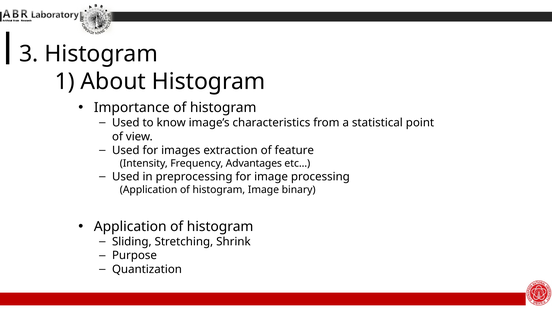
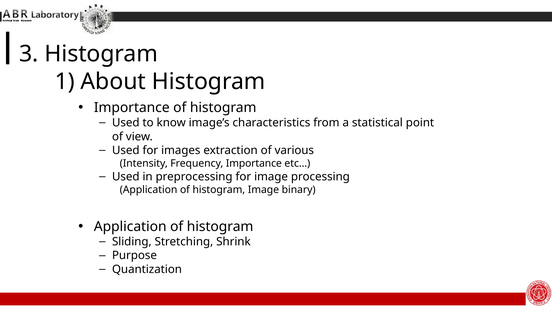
feature: feature -> various
Frequency Advantages: Advantages -> Importance
